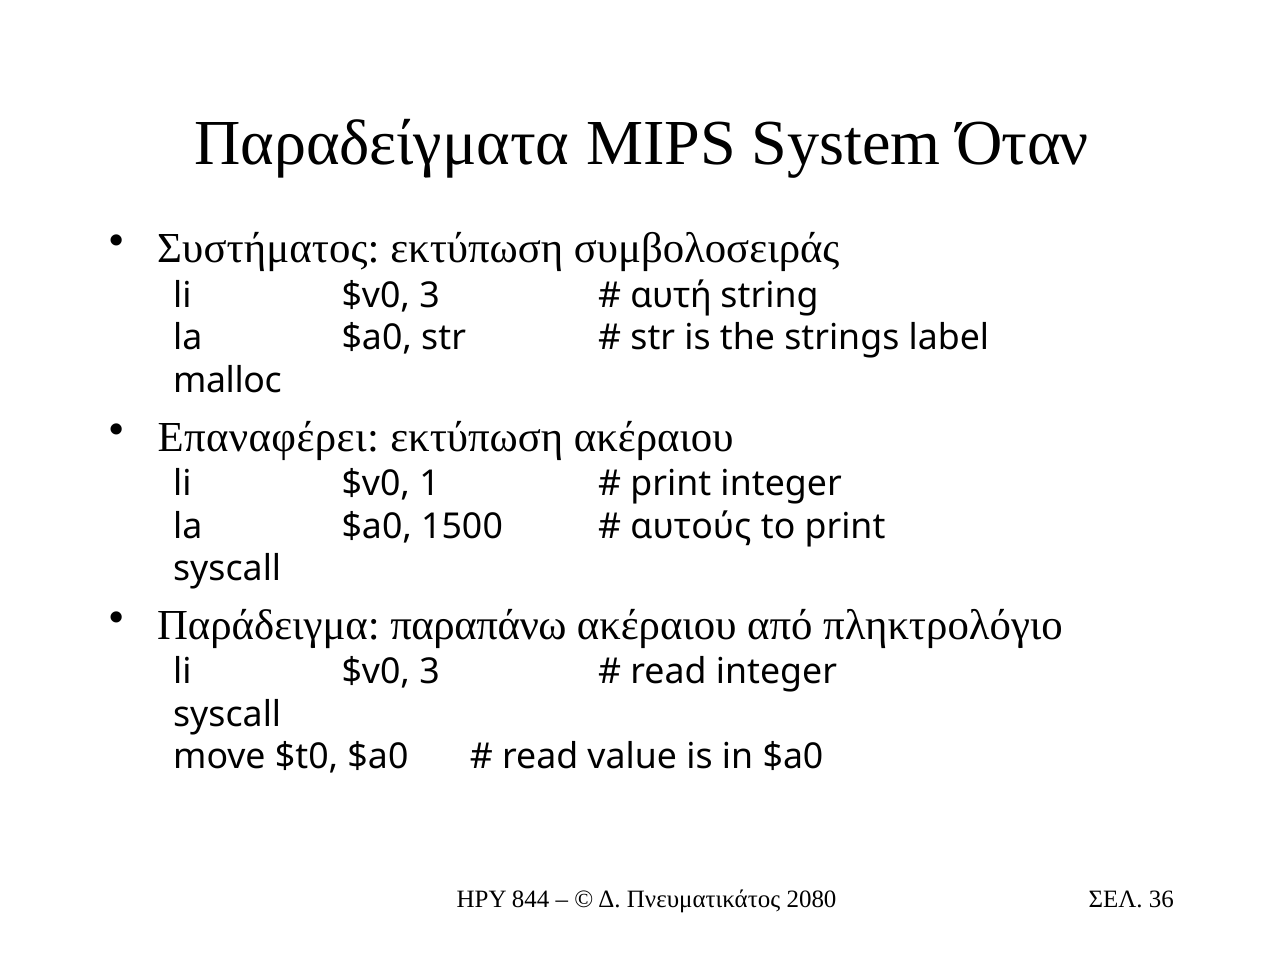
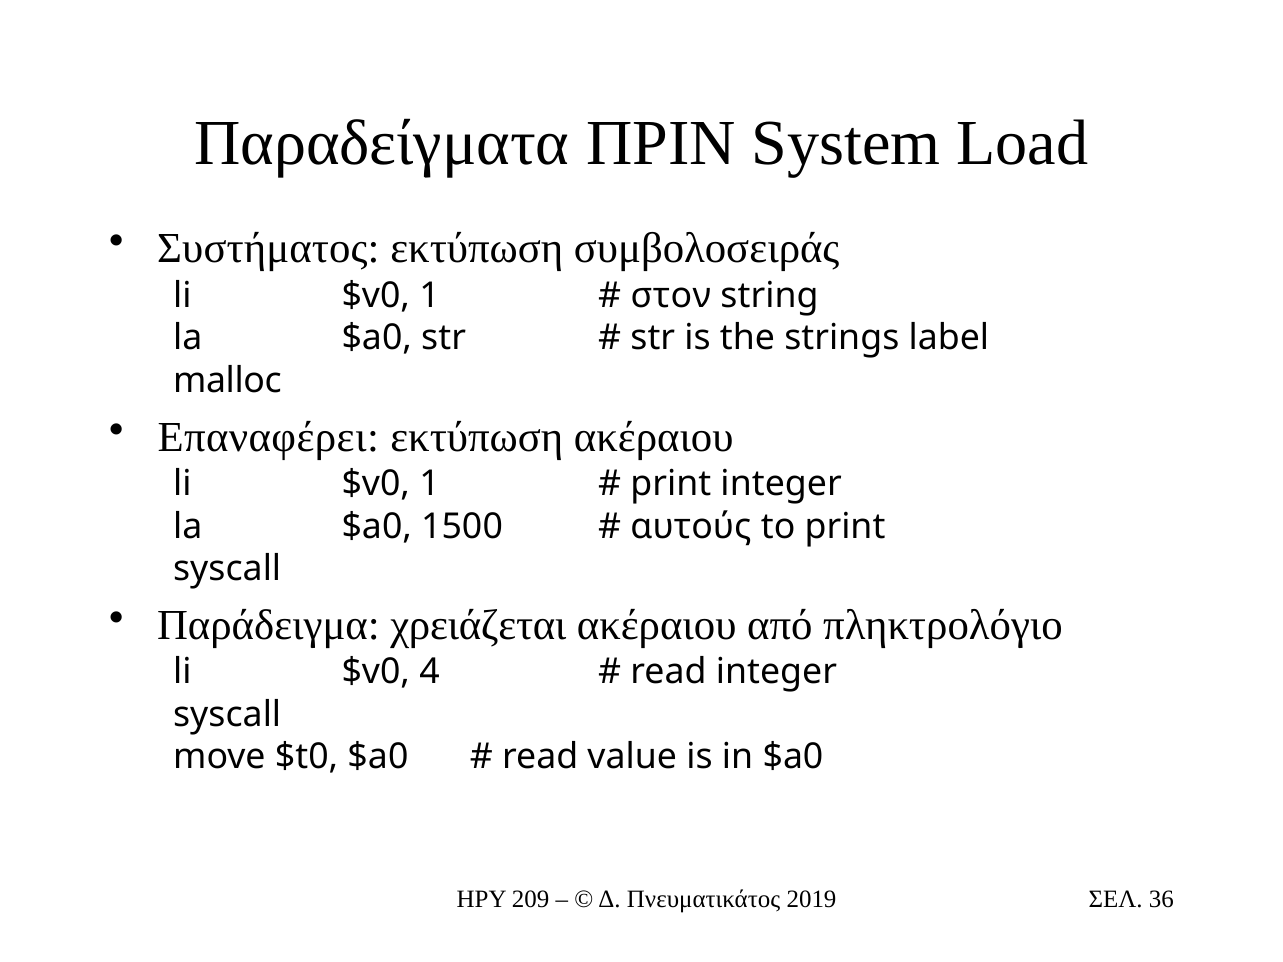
MIPS: MIPS -> ΠΡΙΝ
Όταν: Όταν -> Load
3 at (430, 295): 3 -> 1
αυτή: αυτή -> στον
παραπάνω: παραπάνω -> χρειάζεται
3 at (430, 672): 3 -> 4
844: 844 -> 209
2080: 2080 -> 2019
